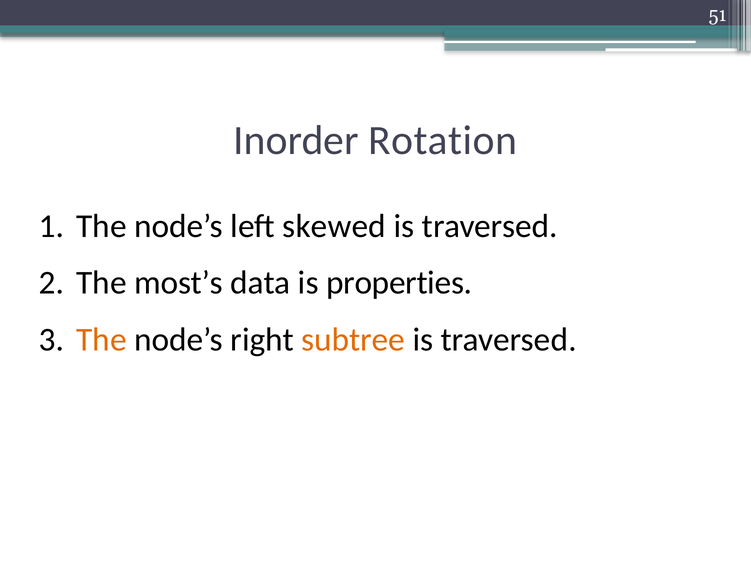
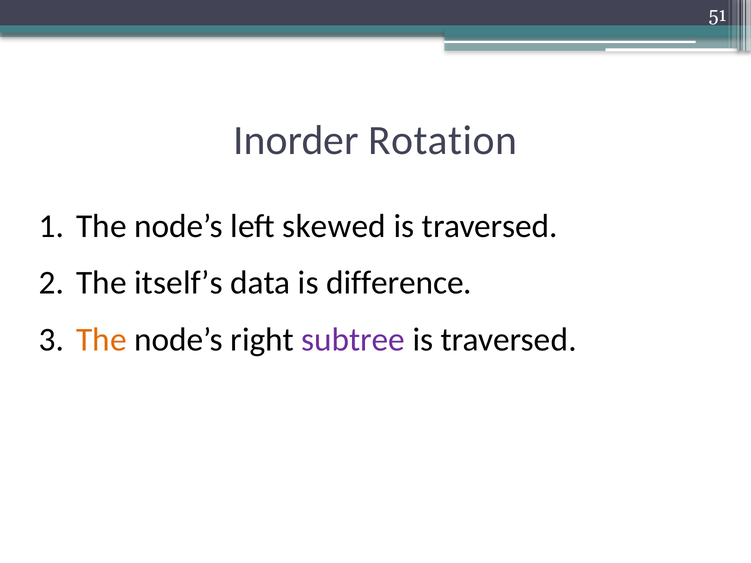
most’s: most’s -> itself’s
properties: properties -> difference
subtree colour: orange -> purple
